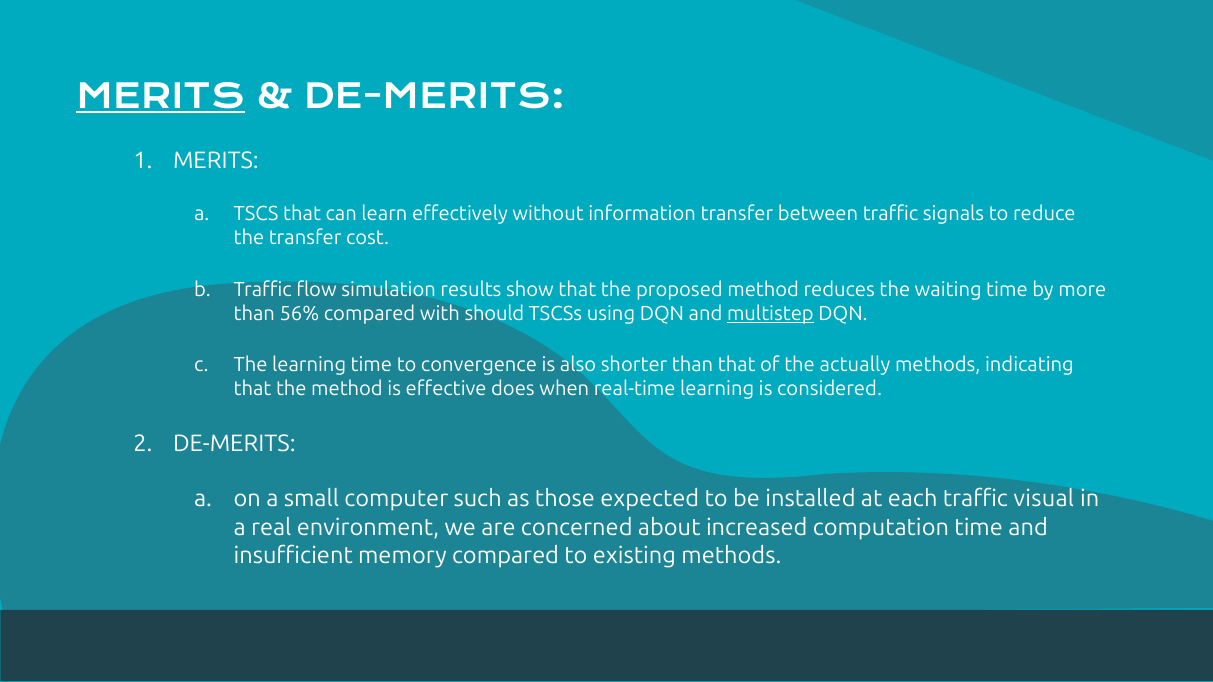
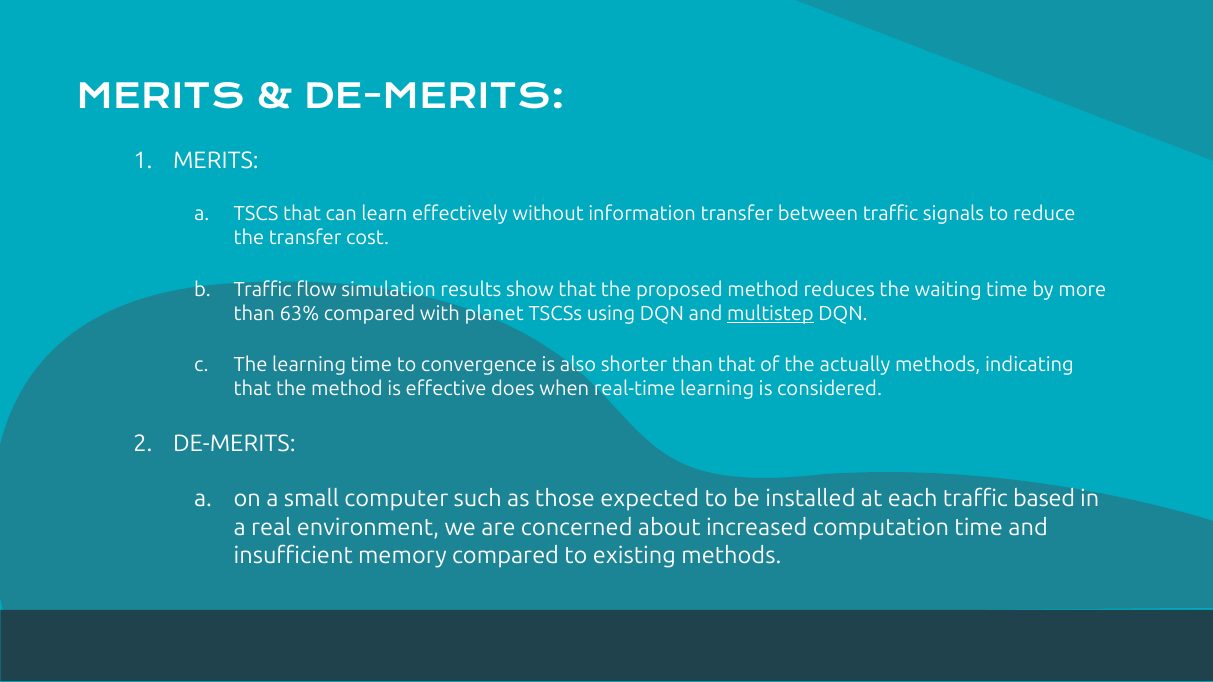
MERITS at (161, 98) underline: present -> none
56%: 56% -> 63%
should: should -> planet
visual: visual -> based
